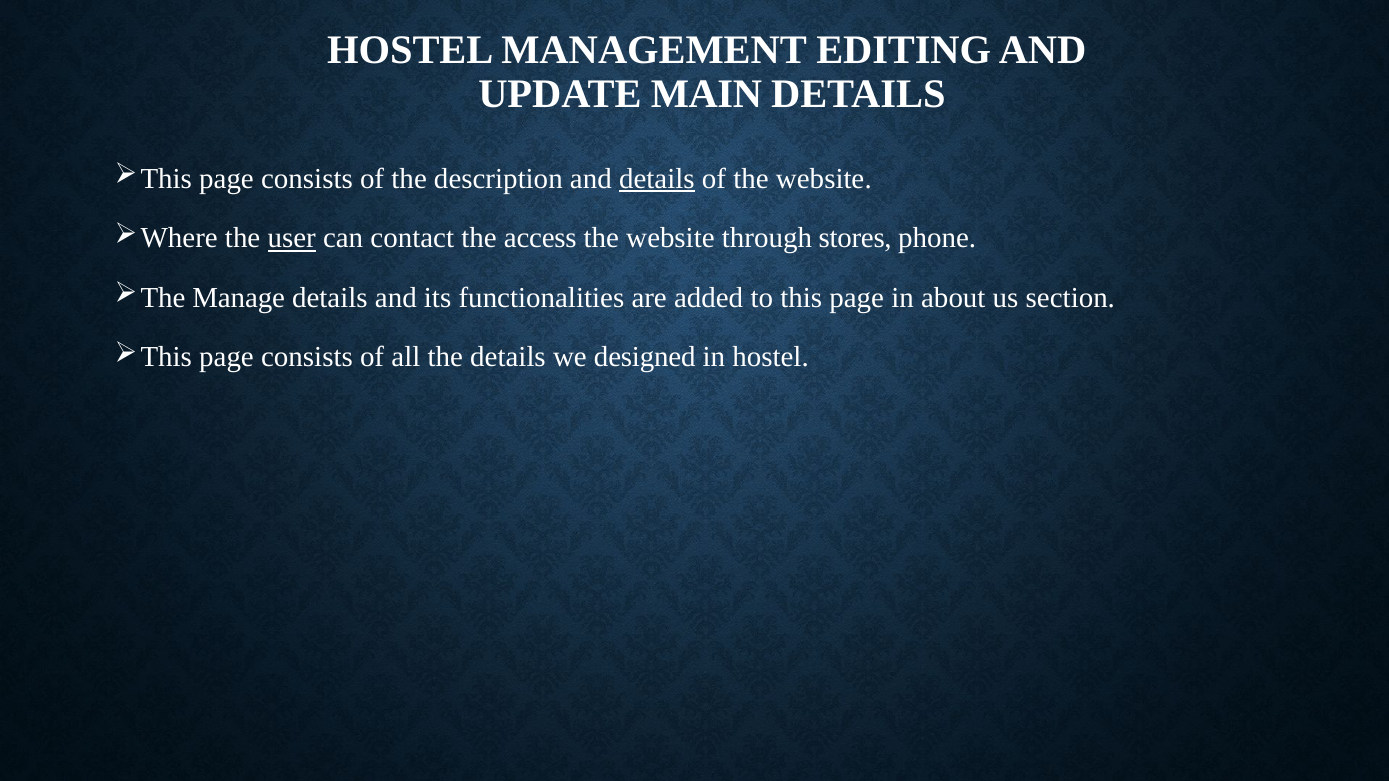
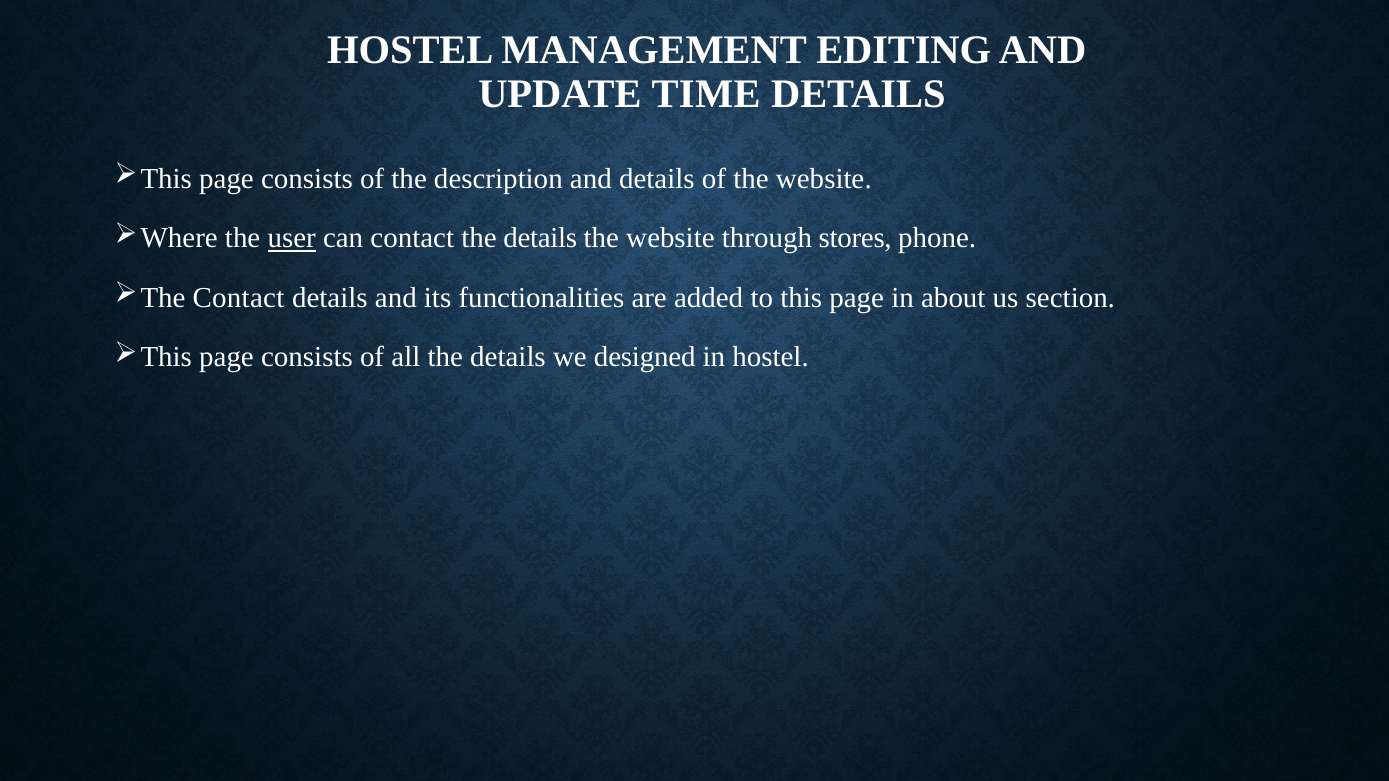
MAIN: MAIN -> TIME
details at (657, 179) underline: present -> none
contact the access: access -> details
Manage at (239, 298): Manage -> Contact
